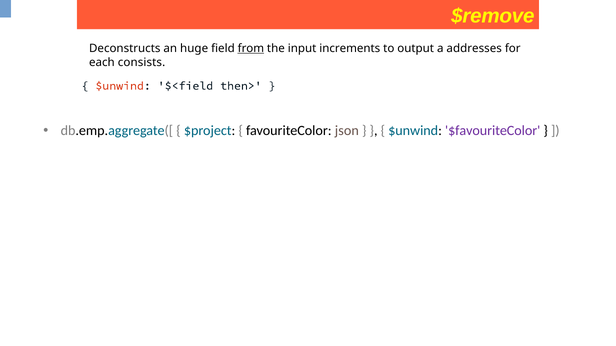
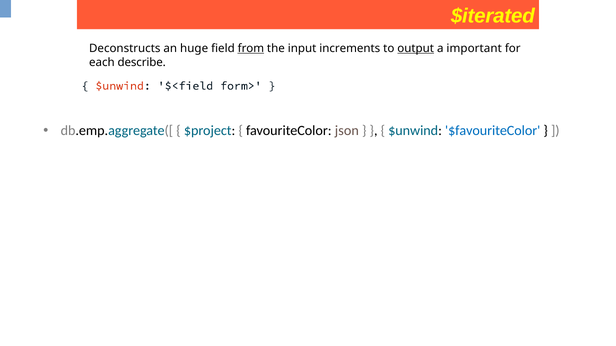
$remove: $remove -> $iterated
output underline: none -> present
addresses: addresses -> important
consists: consists -> describe
then>: then> -> form>
$favouriteColor colour: purple -> blue
